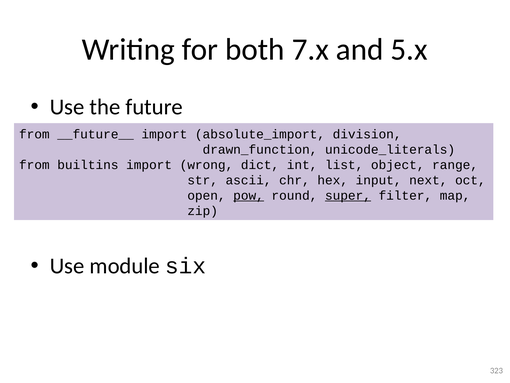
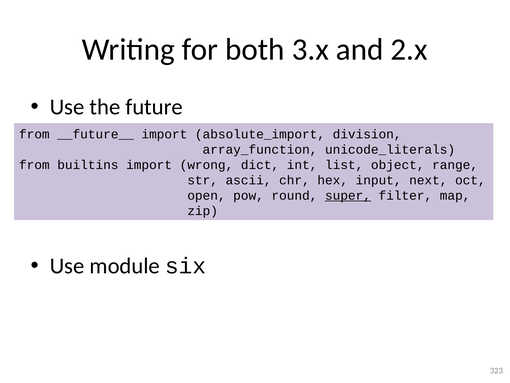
7.x: 7.x -> 3.x
5.x: 5.x -> 2.x
drawn_function: drawn_function -> array_function
pow underline: present -> none
